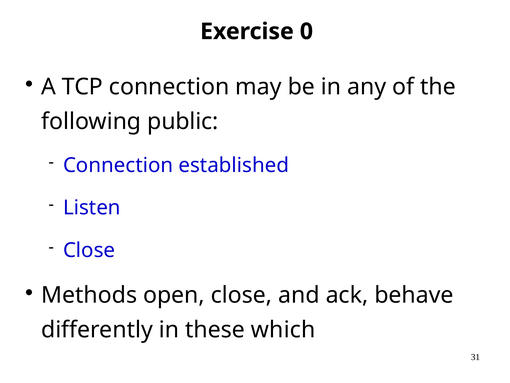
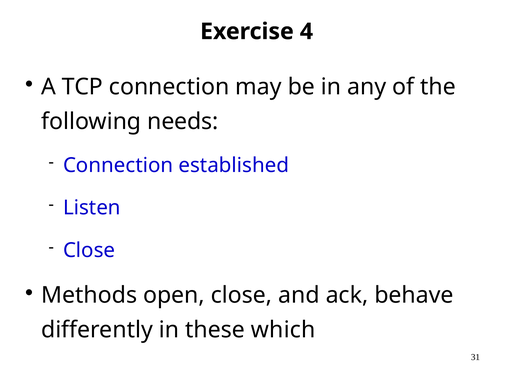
0: 0 -> 4
public: public -> needs
